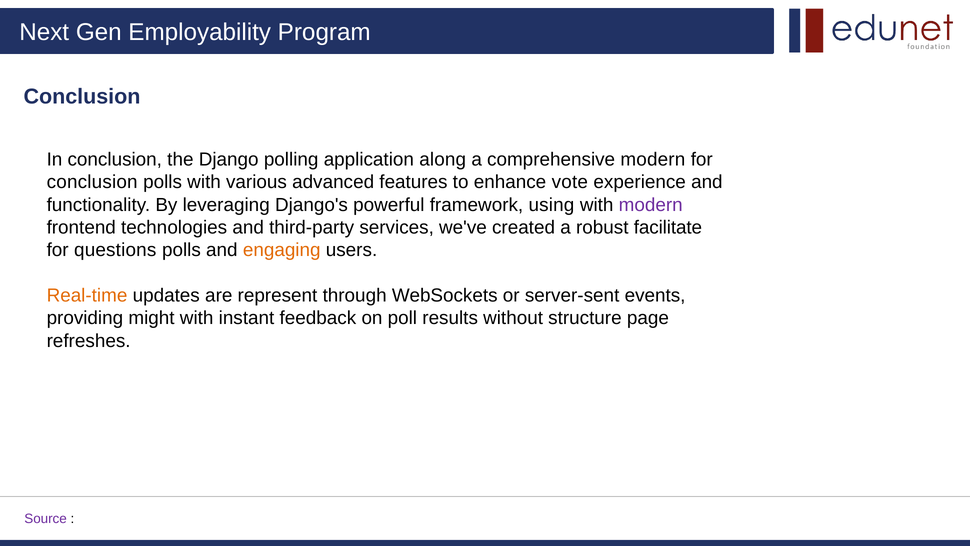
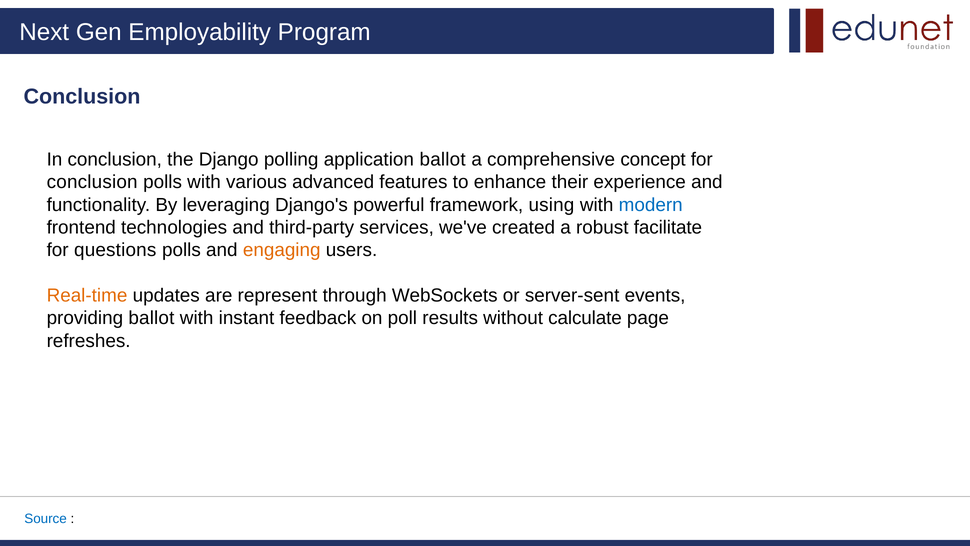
application along: along -> ballot
comprehensive modern: modern -> concept
vote: vote -> their
modern at (651, 205) colour: purple -> blue
providing might: might -> ballot
structure: structure -> calculate
Source colour: purple -> blue
